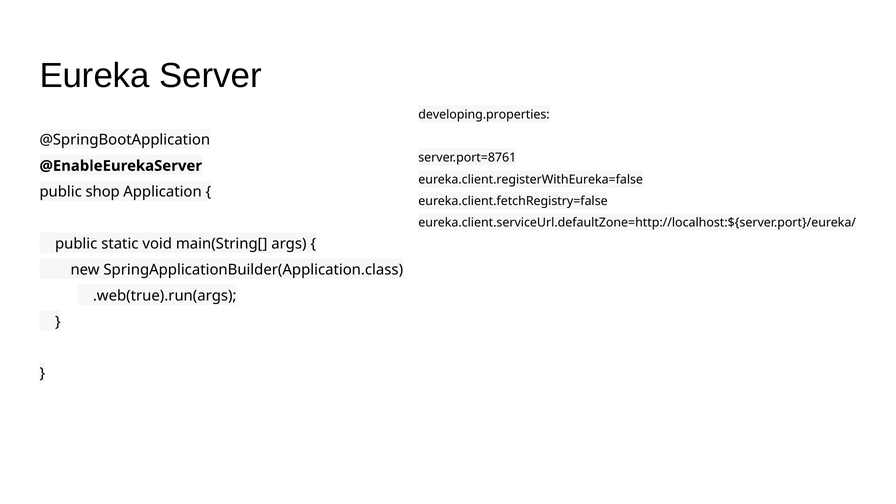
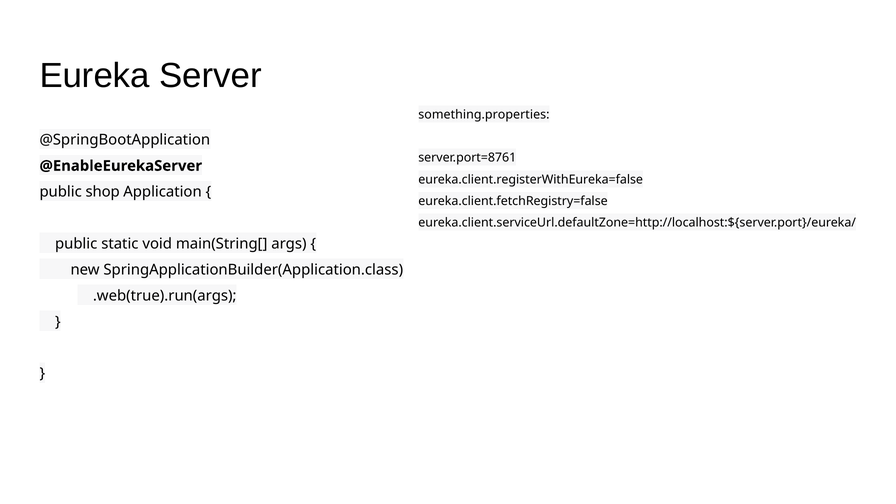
developing.properties: developing.properties -> something.properties
